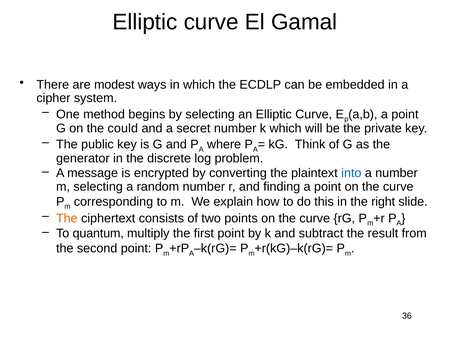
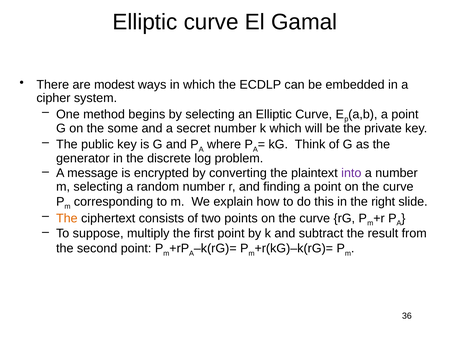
could: could -> some
into colour: blue -> purple
quantum: quantum -> suppose
